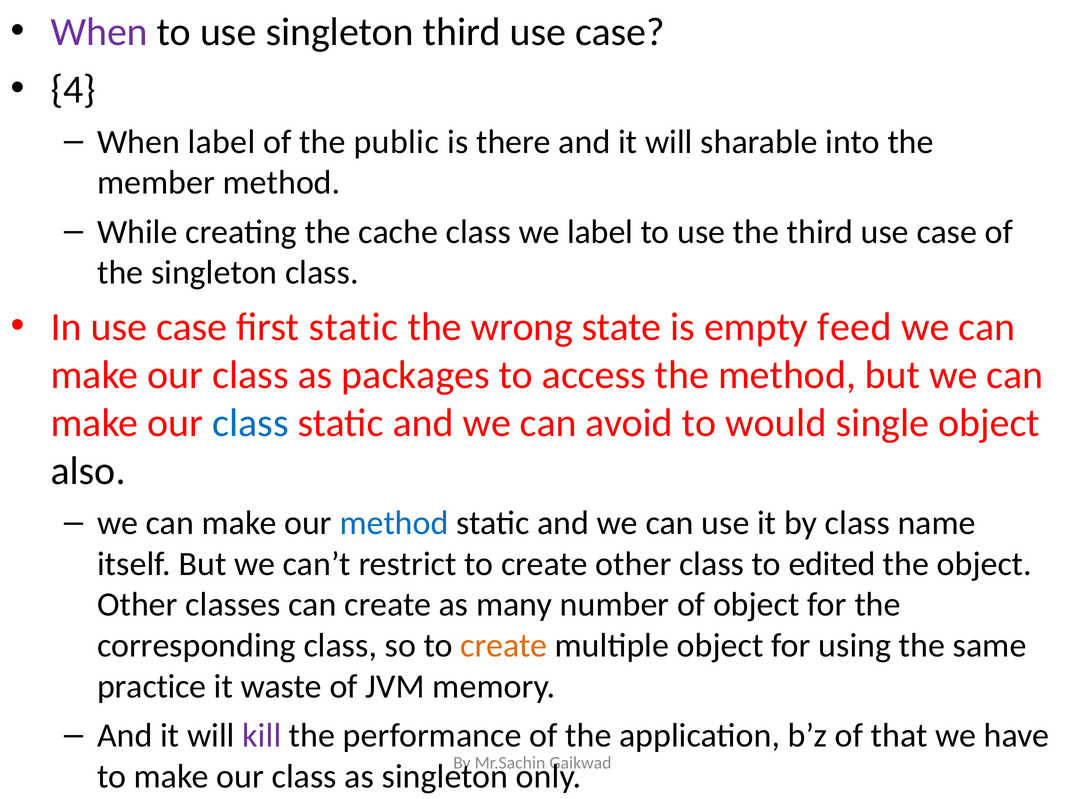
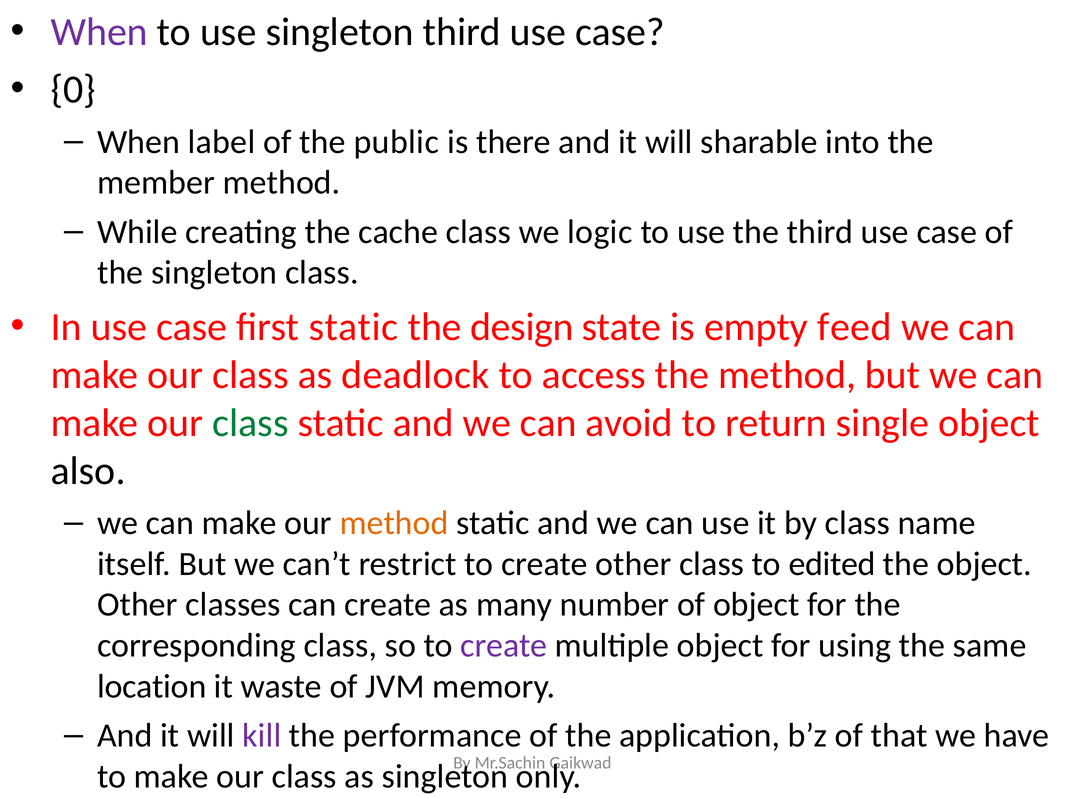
4: 4 -> 0
we label: label -> logic
wrong: wrong -> design
packages: packages -> deadlock
class at (250, 423) colour: blue -> green
would: would -> return
method at (394, 523) colour: blue -> orange
create at (504, 645) colour: orange -> purple
practice: practice -> location
